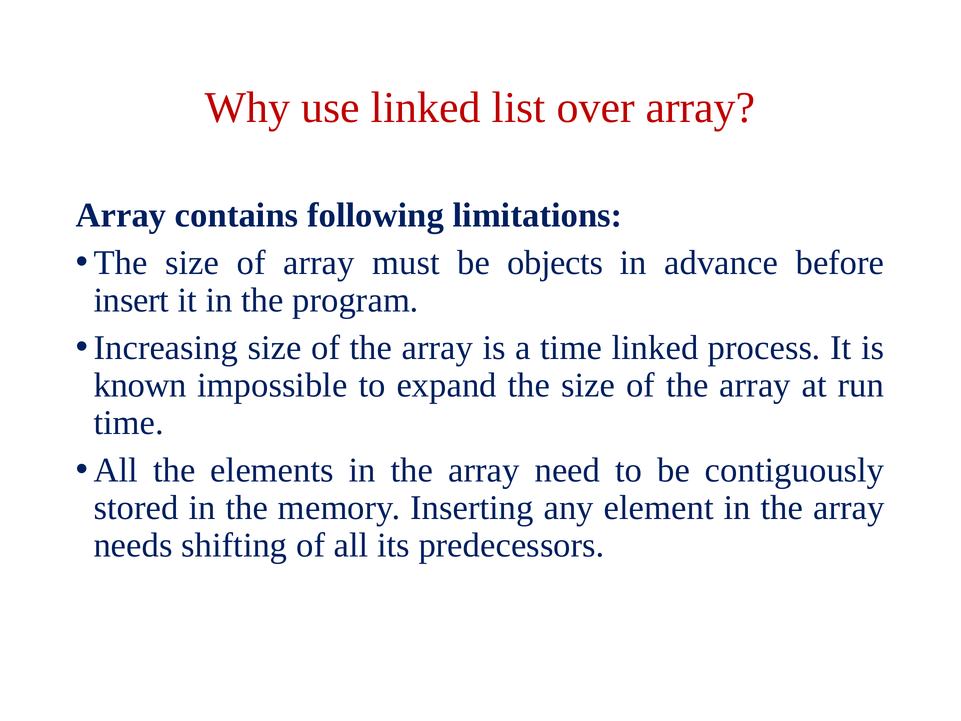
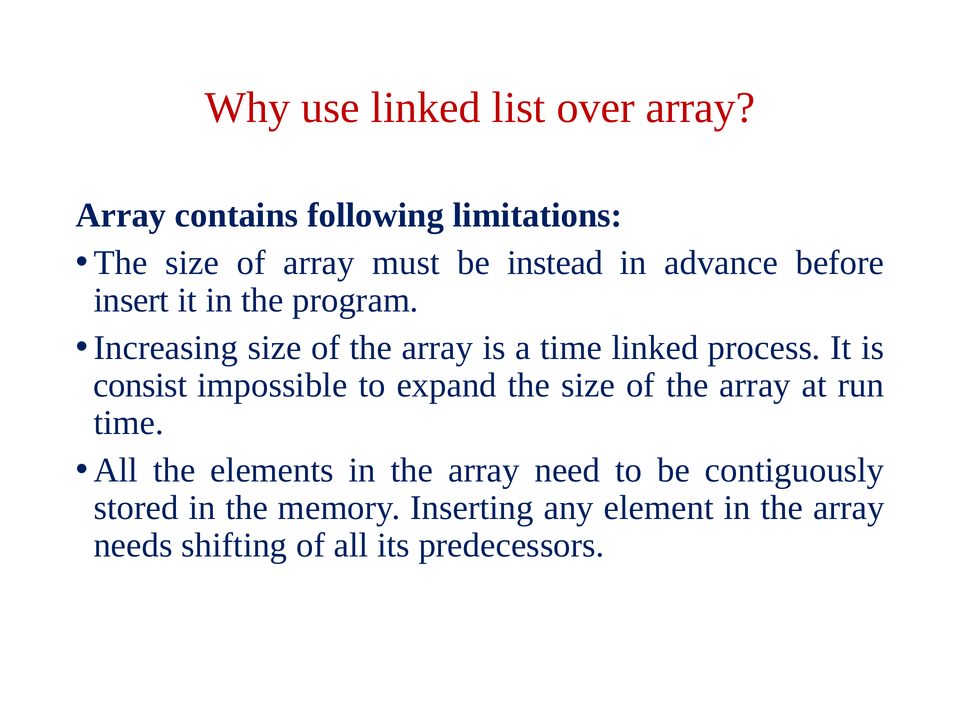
objects: objects -> instead
known: known -> consist
